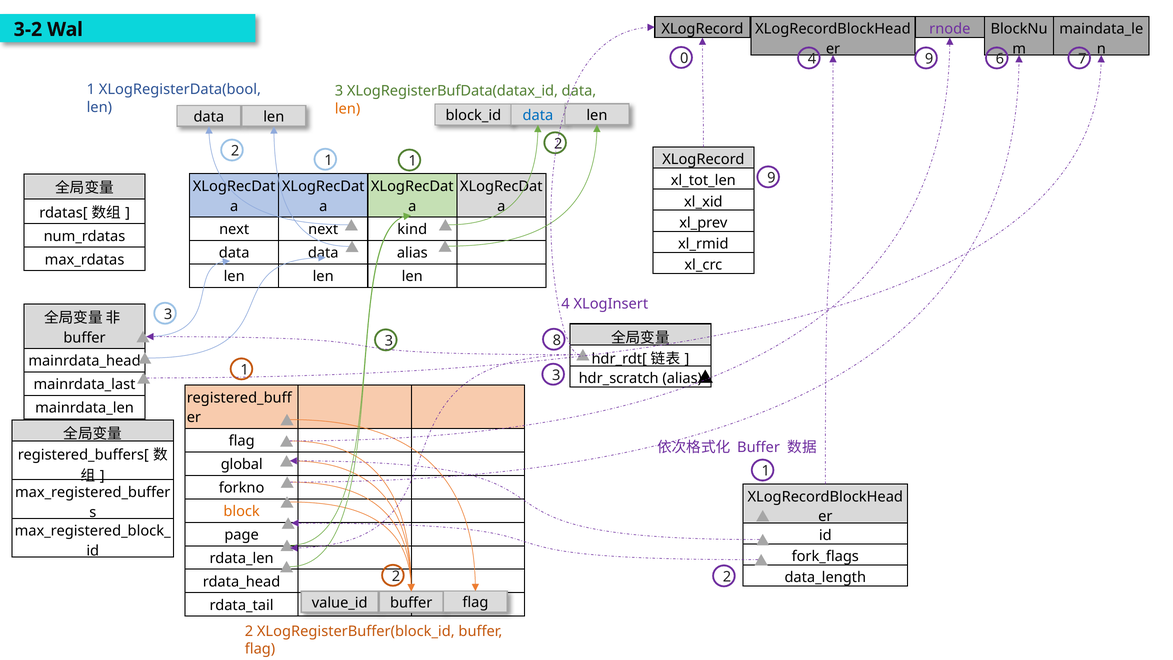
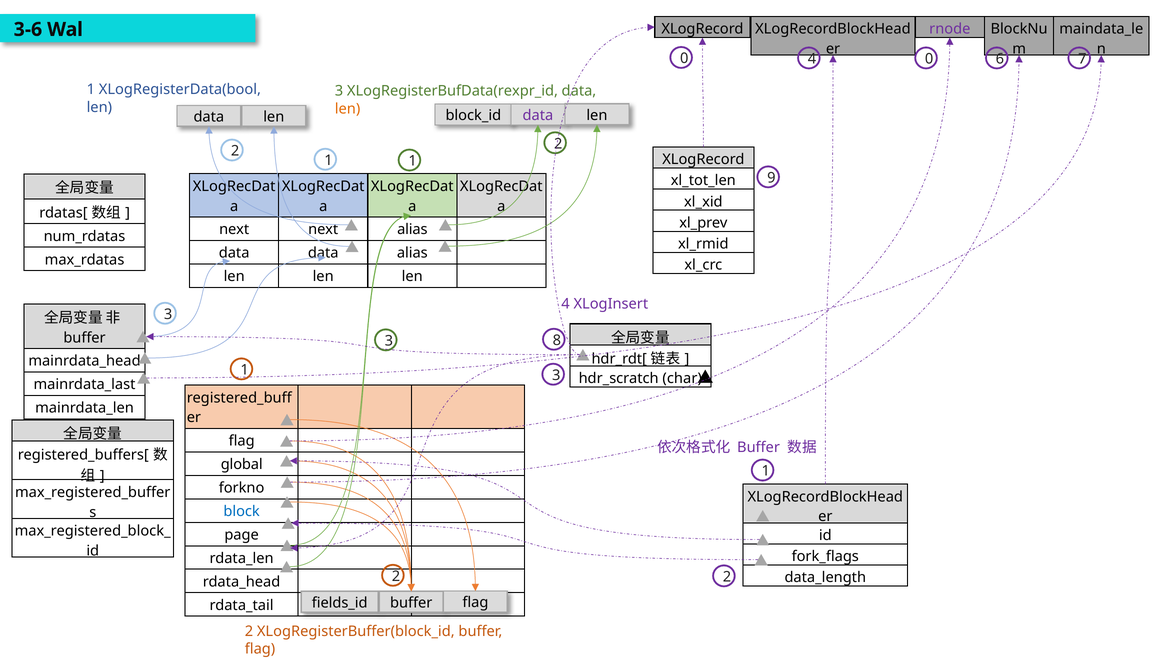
3-2: 3-2 -> 3-6
4 9: 9 -> 0
XLogRegisterBufData(datax_id: XLogRegisterBufData(datax_id -> XLogRegisterBufData(rexpr_id
data at (538, 115) colour: blue -> purple
next kind: kind -> alias
alias at (682, 378): alias -> char
block colour: orange -> blue
value_id: value_id -> fields_id
